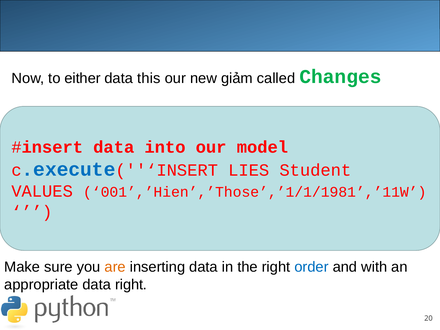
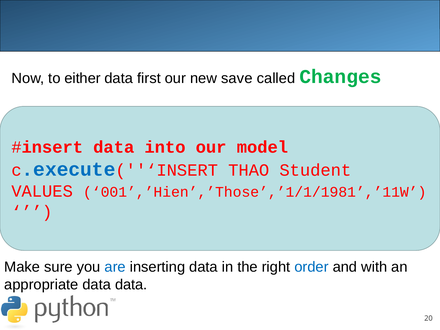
this: this -> first
giảm: giảm -> save
LIES: LIES -> THAO
are colour: orange -> blue
data right: right -> data
